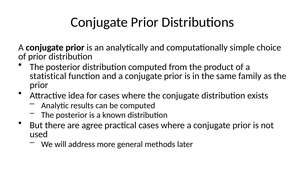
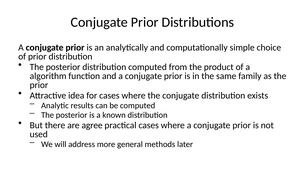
statistical: statistical -> algorithm
